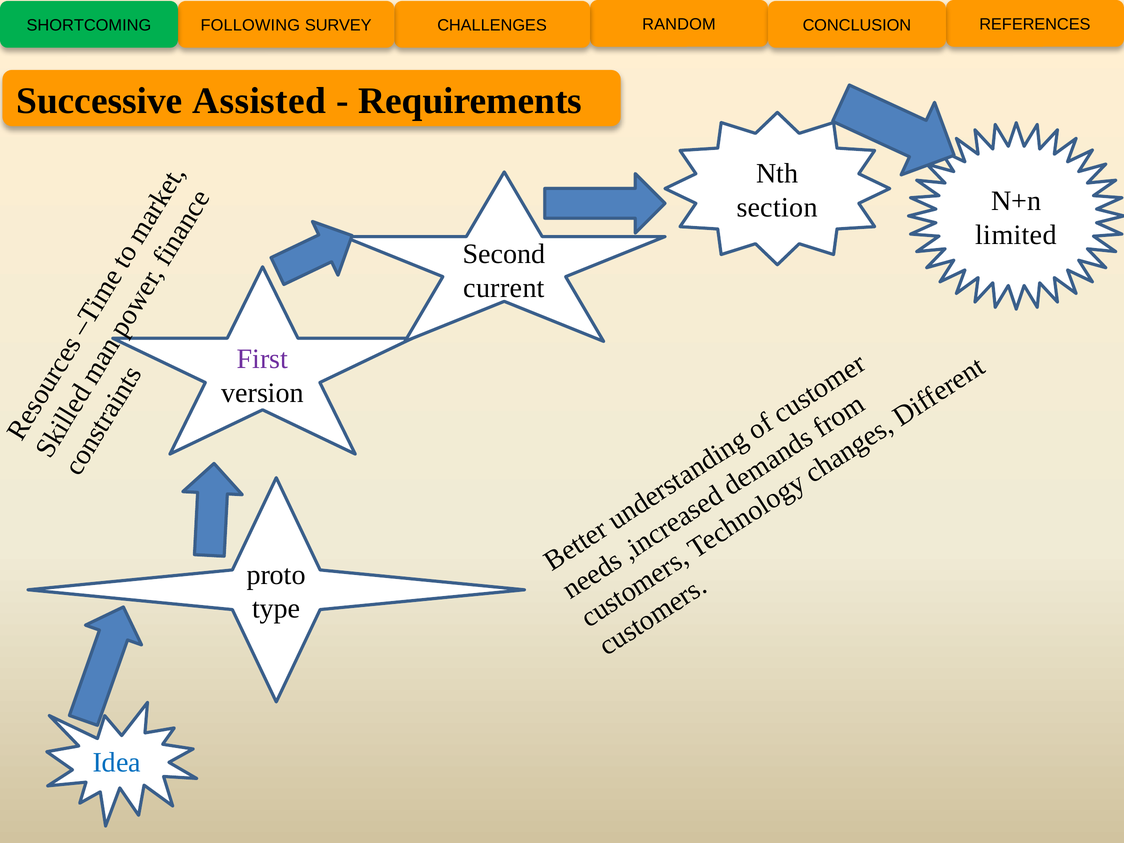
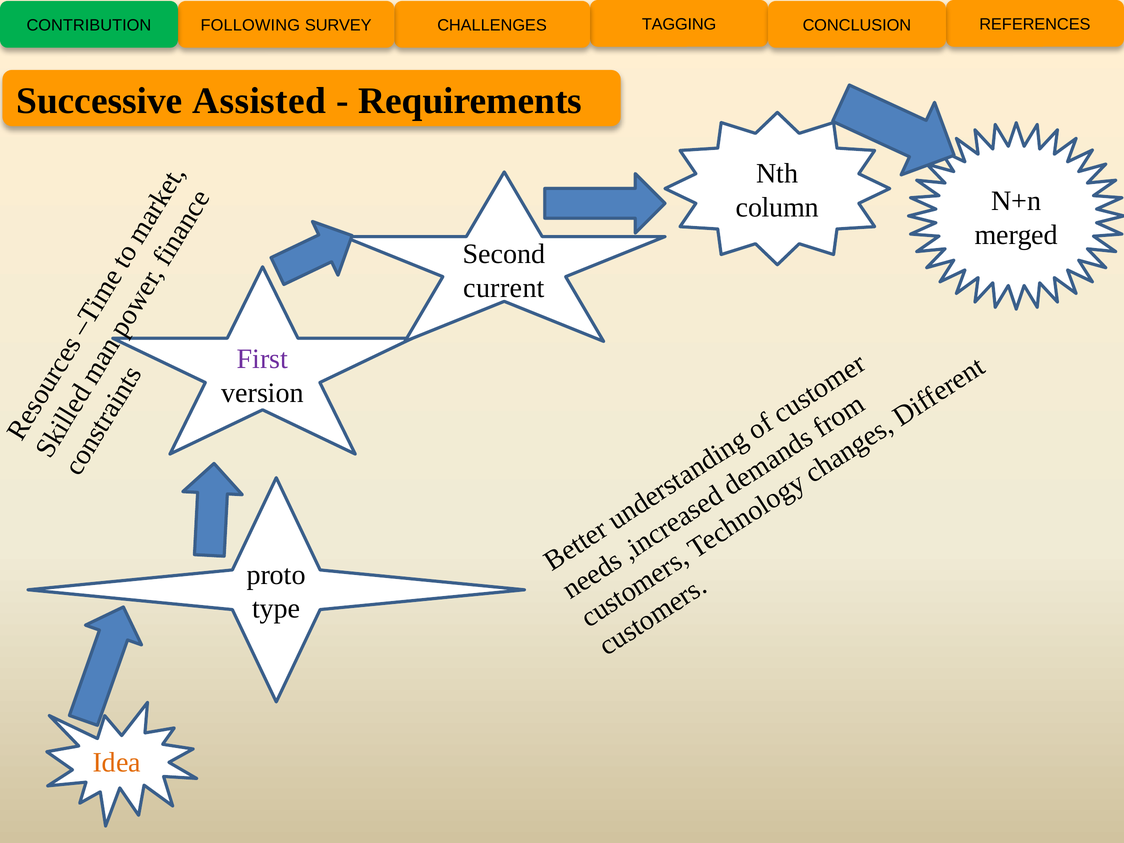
RANDOM: RANDOM -> TAGGING
SHORTCOMING: SHORTCOMING -> CONTRIBUTION
section: section -> column
limited: limited -> merged
Idea colour: blue -> orange
